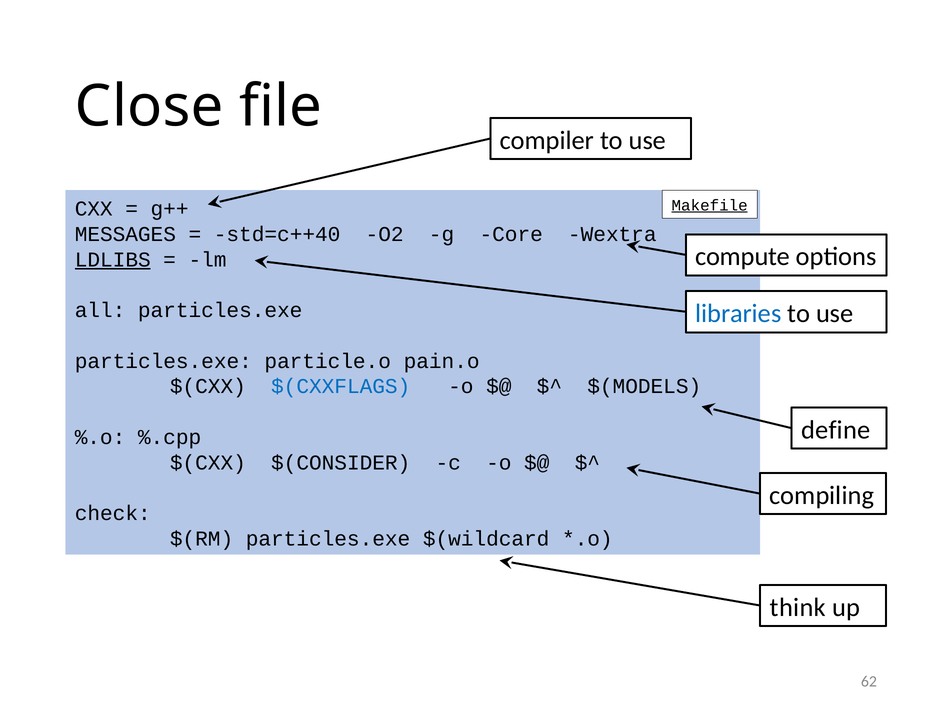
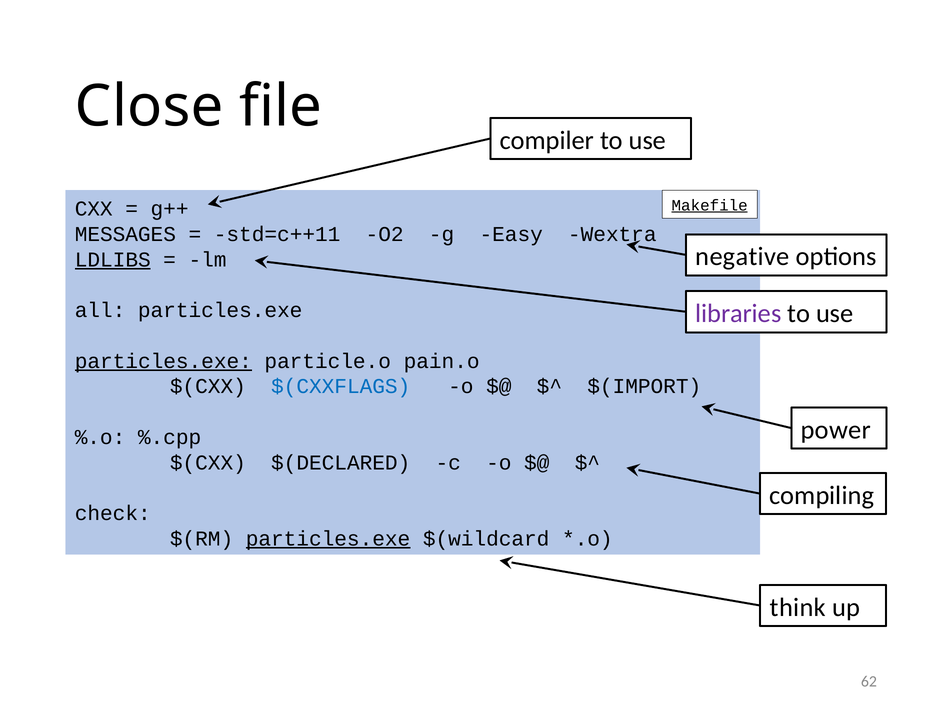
std=c++40: std=c++40 -> std=c++11
Core: Core -> Easy
compute: compute -> negative
libraries colour: blue -> purple
particles.exe at (163, 361) underline: none -> present
$(MODELS: $(MODELS -> $(IMPORT
define: define -> power
$(CONSIDER: $(CONSIDER -> $(DECLARED
particles.exe at (328, 539) underline: none -> present
